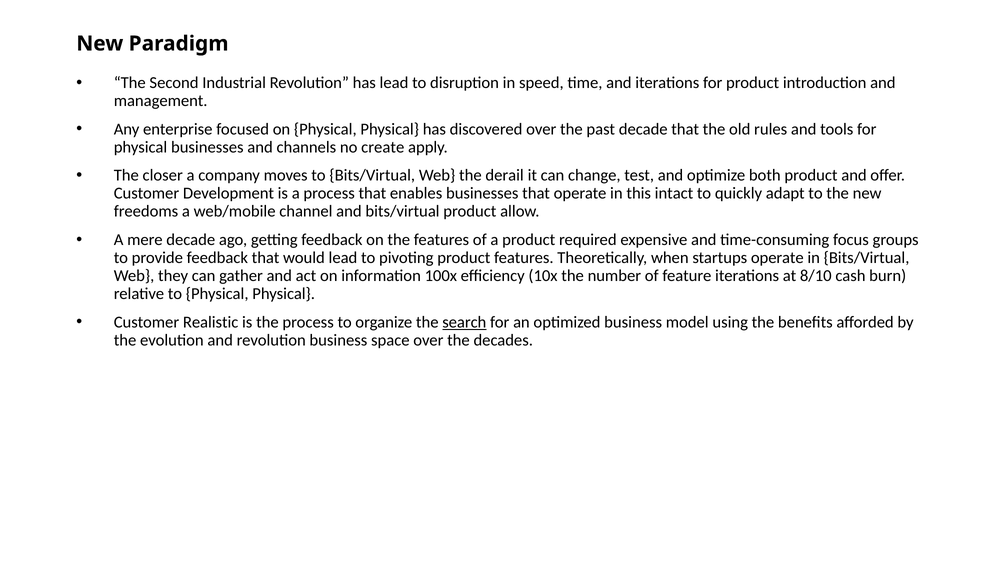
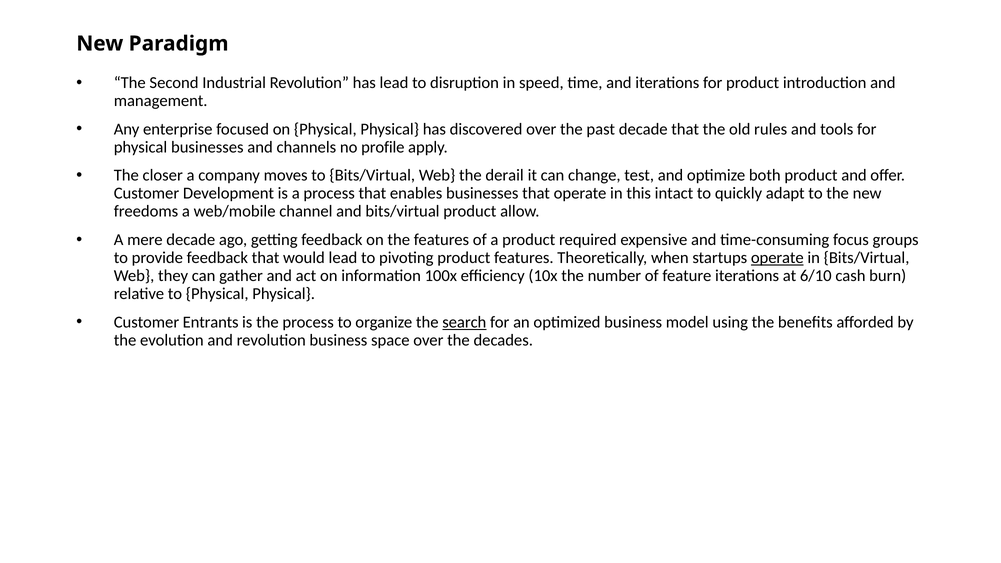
create: create -> profile
operate at (777, 258) underline: none -> present
8/10: 8/10 -> 6/10
Realistic: Realistic -> Entrants
